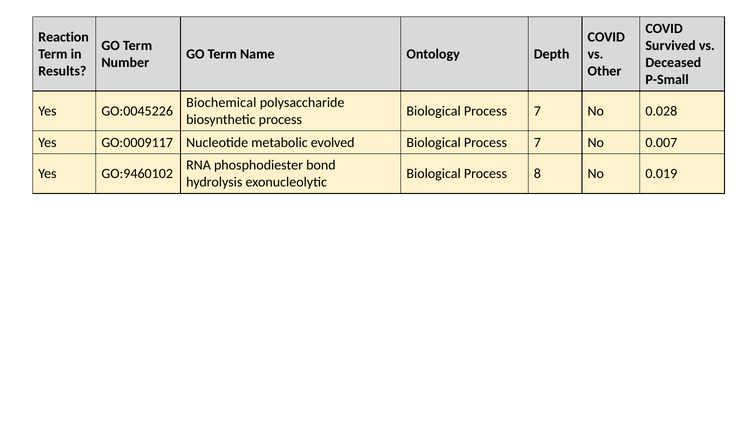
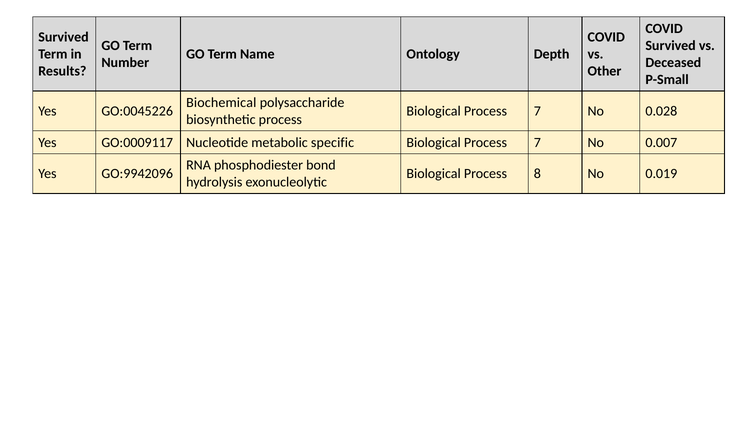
Reaction at (64, 37): Reaction -> Survived
evolved: evolved -> specific
GO:9460102: GO:9460102 -> GO:9942096
